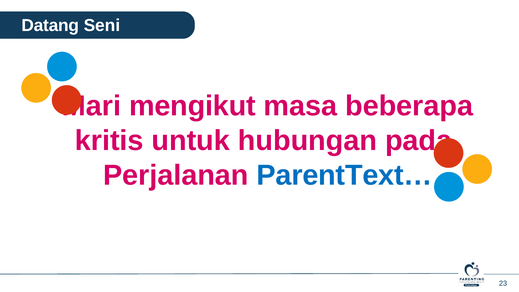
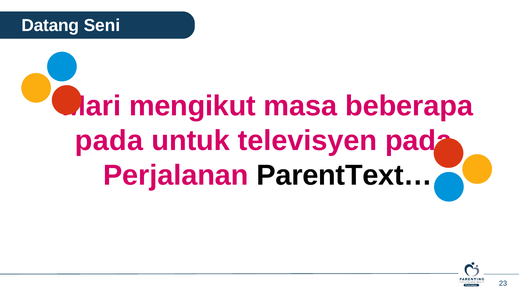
kritis at (109, 141): kritis -> pada
hubungan: hubungan -> televisyen
ParentText… colour: blue -> black
